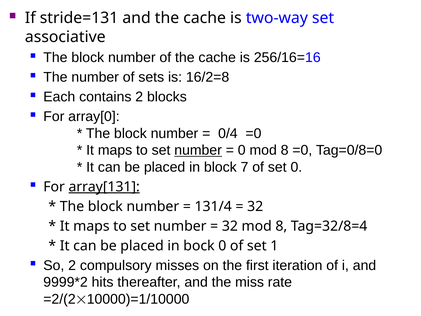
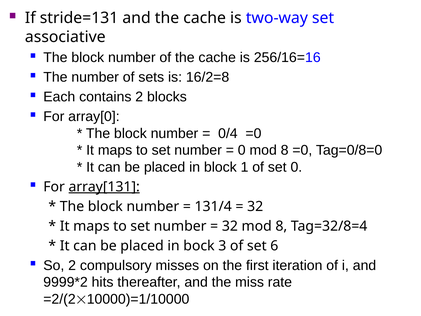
number at (198, 150) underline: present -> none
7: 7 -> 1
bock 0: 0 -> 3
1: 1 -> 6
